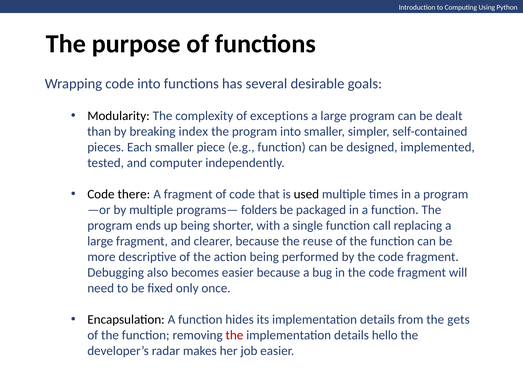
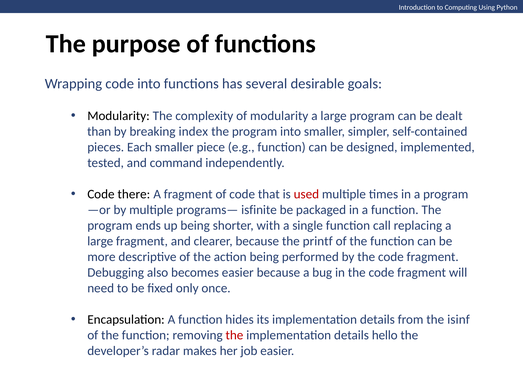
of exceptions: exceptions -> modularity
computer: computer -> command
used colour: black -> red
folders: folders -> isfinite
reuse: reuse -> printf
gets: gets -> isinf
